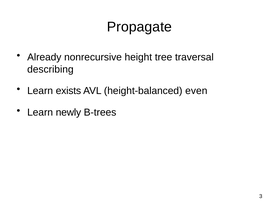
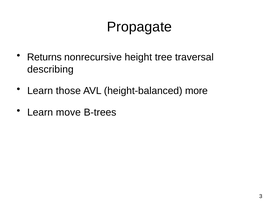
Already: Already -> Returns
exists: exists -> those
even: even -> more
newly: newly -> move
